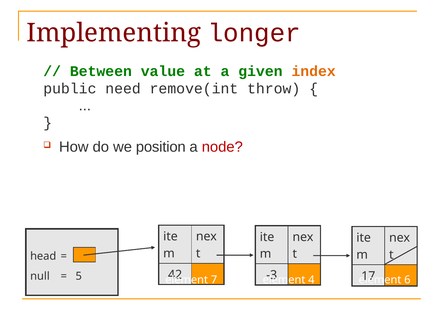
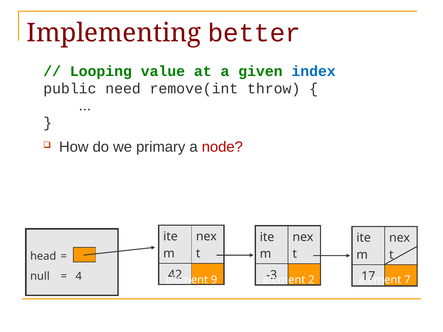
longer: longer -> better
Between: Between -> Looping
index colour: orange -> blue
position: position -> primary
5: 5 -> 4
7: 7 -> 9
4: 4 -> 2
6: 6 -> 7
